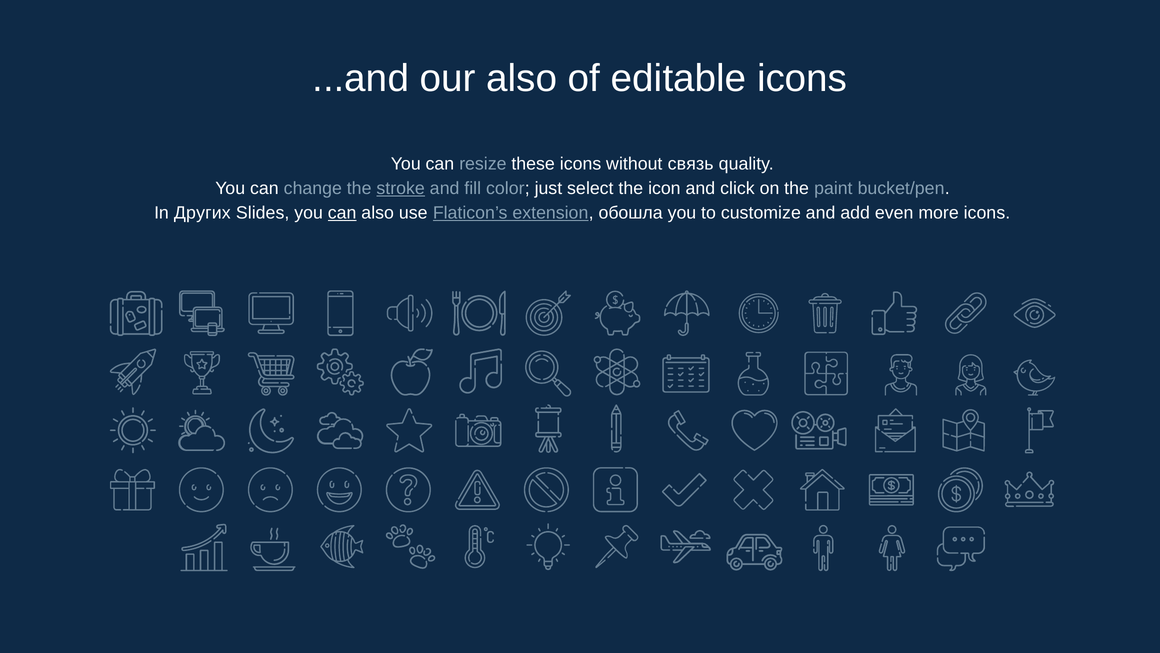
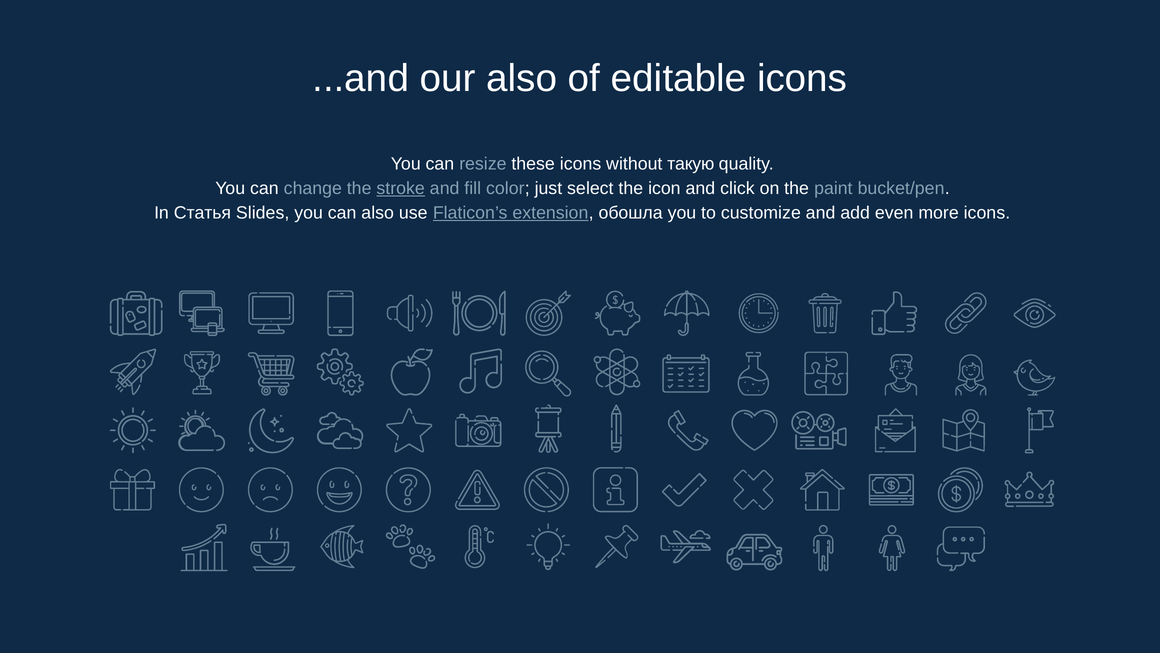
связь: связь -> такую
Других: Других -> Статья
can at (342, 213) underline: present -> none
